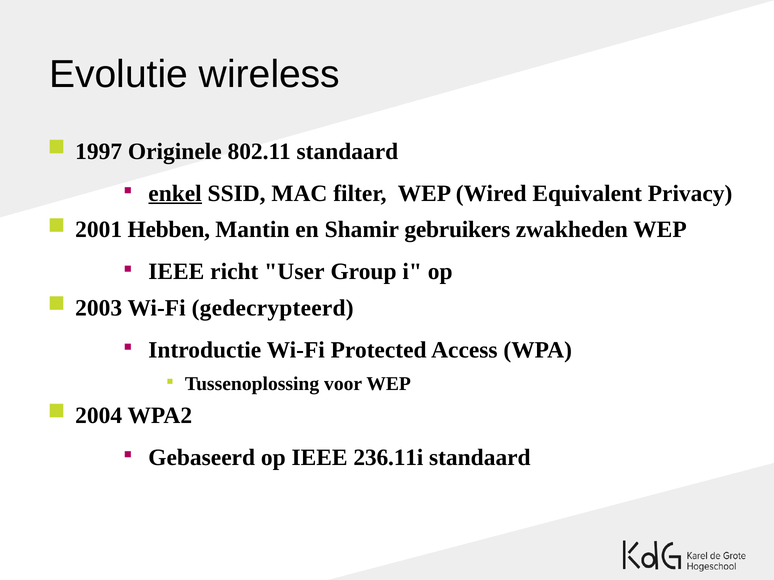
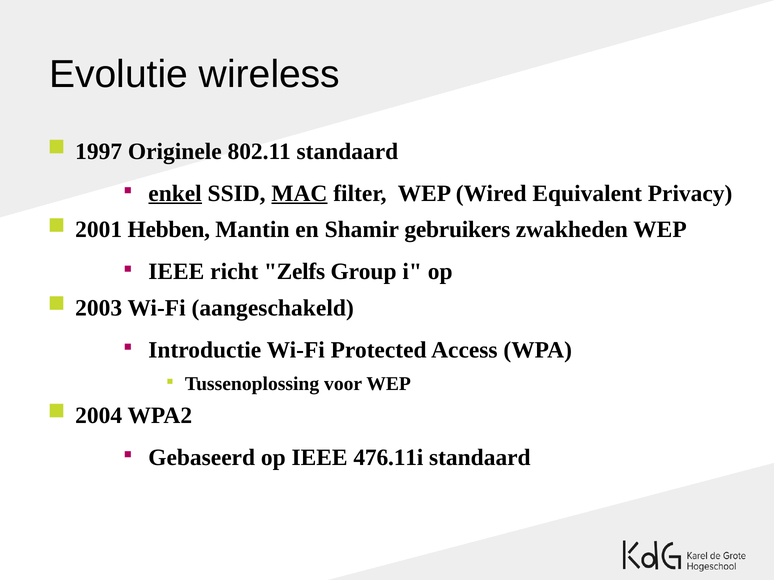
MAC underline: none -> present
User: User -> Zelfs
gedecrypteerd: gedecrypteerd -> aangeschakeld
236.11i: 236.11i -> 476.11i
